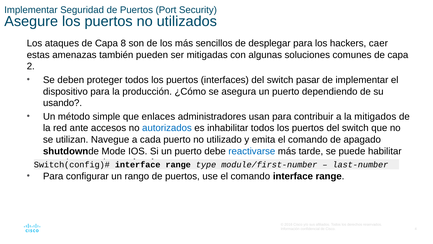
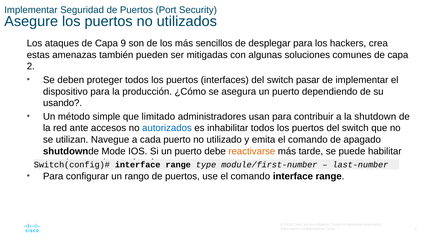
8: 8 -> 9
caer: caer -> crea
enlaces: enlaces -> limitado
la mitigados: mitigados -> shutdown
reactivarse colour: blue -> orange
